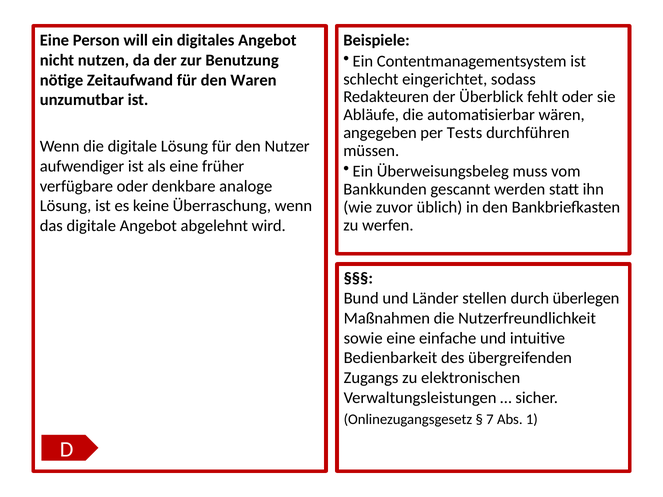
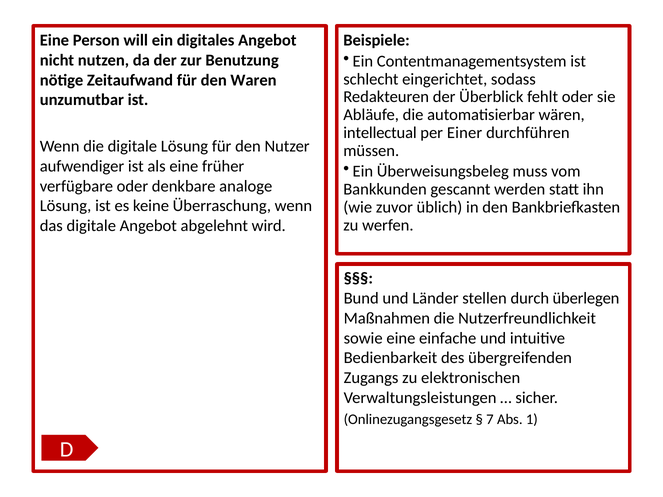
angegeben: angegeben -> intellectual
Tests: Tests -> Einer
